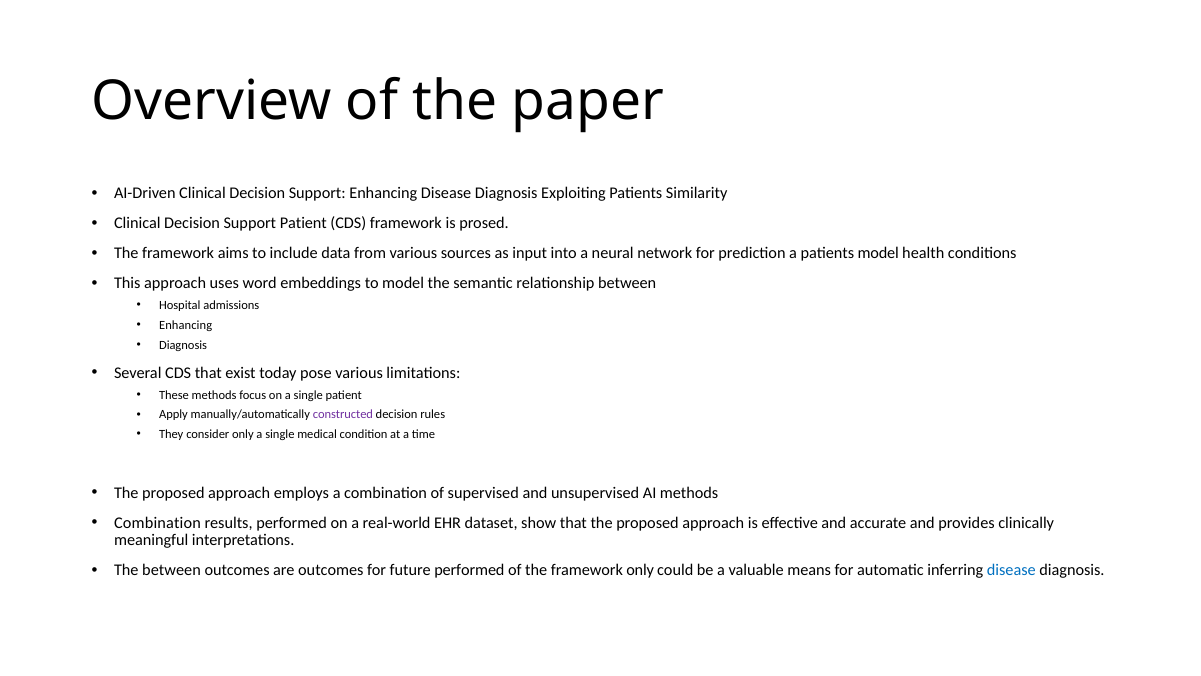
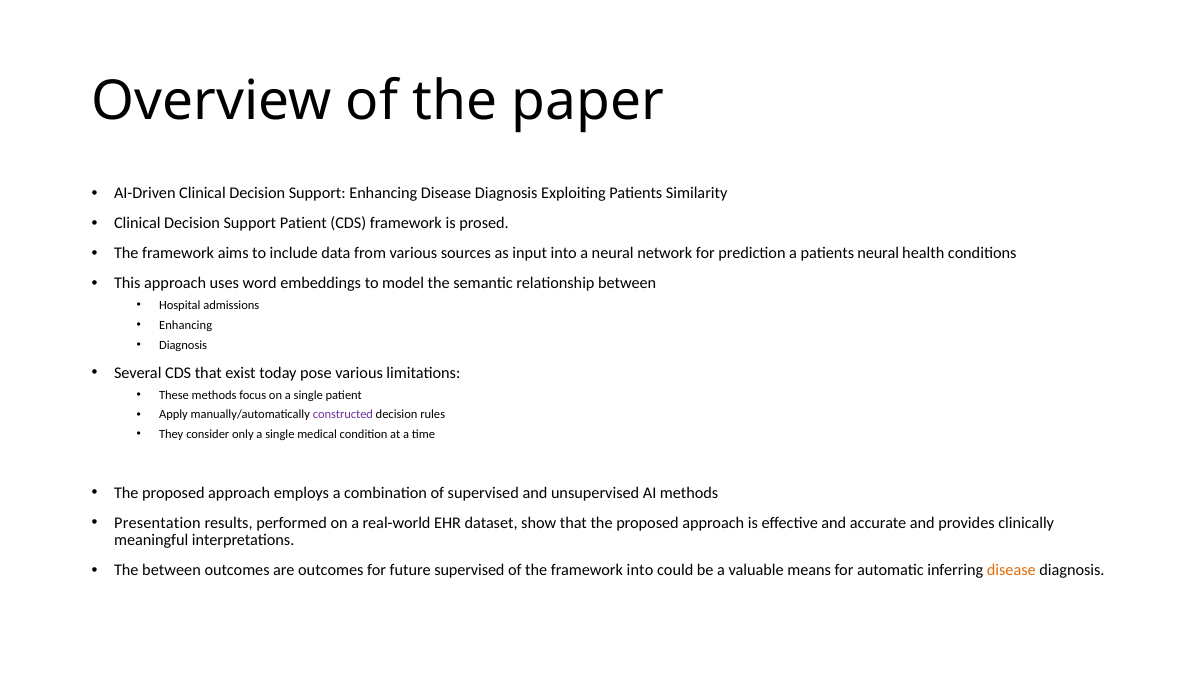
patients model: model -> neural
Combination at (157, 522): Combination -> Presentation
future performed: performed -> supervised
framework only: only -> into
disease at (1011, 570) colour: blue -> orange
